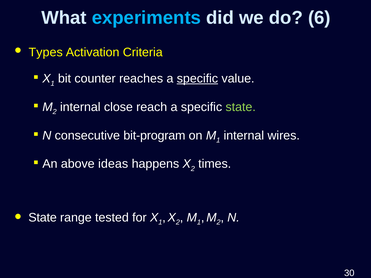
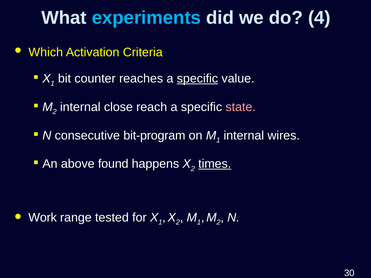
6: 6 -> 4
Types: Types -> Which
state at (241, 107) colour: light green -> pink
ideas: ideas -> found
times underline: none -> present
State at (43, 218): State -> Work
